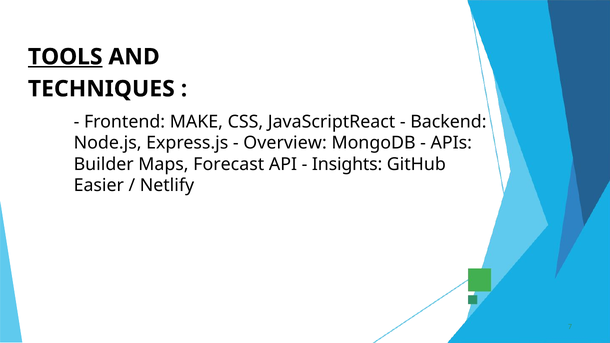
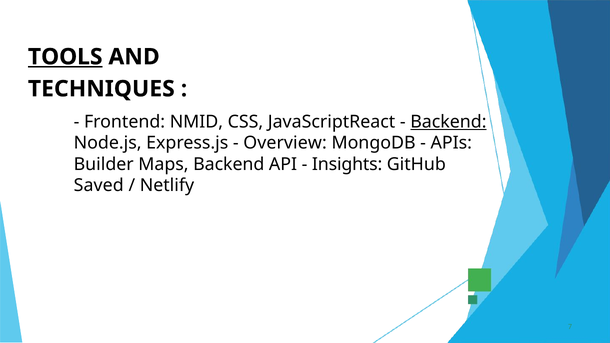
MAKE: MAKE -> NMID
Backend at (448, 122) underline: none -> present
Maps Forecast: Forecast -> Backend
Easier: Easier -> Saved
